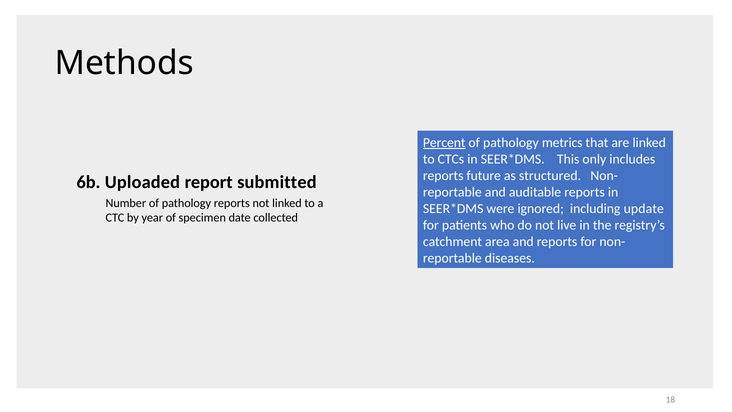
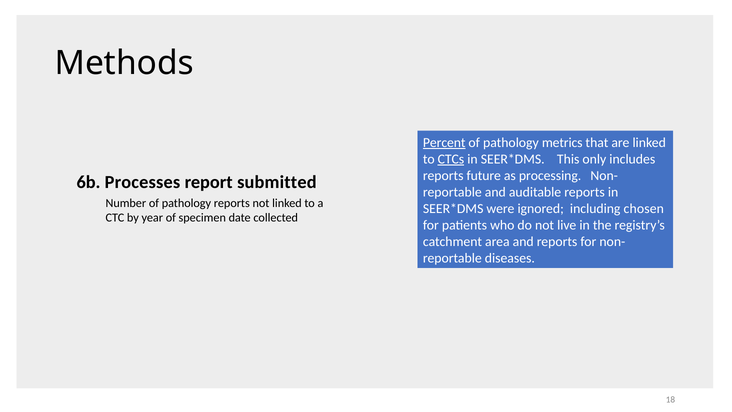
CTCs underline: none -> present
structured: structured -> processing
Uploaded: Uploaded -> Processes
update: update -> chosen
